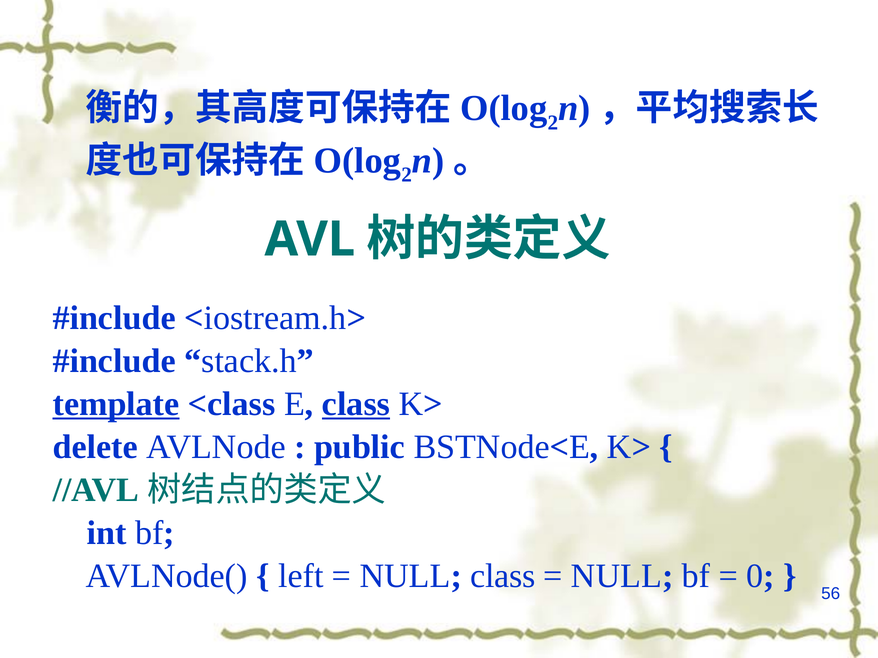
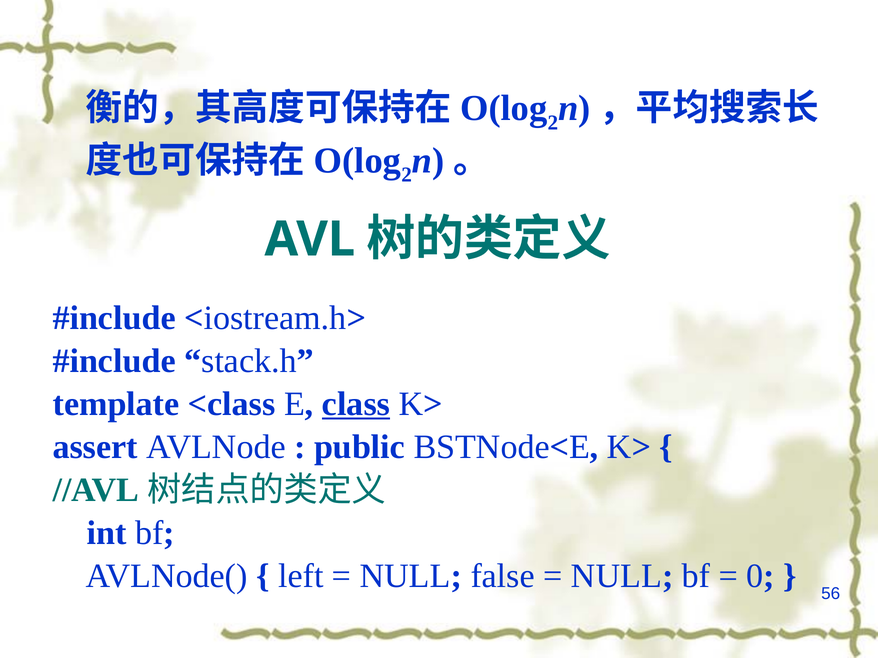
template underline: present -> none
delete: delete -> assert
NULL class: class -> false
